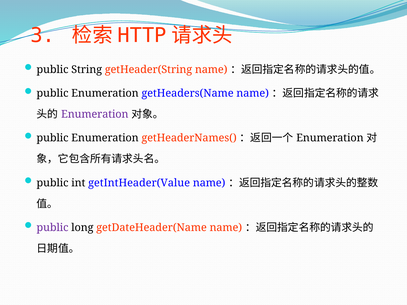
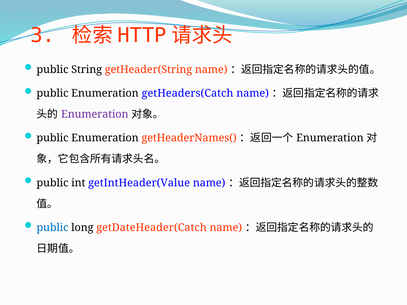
getHeaders(Name: getHeaders(Name -> getHeaders(Catch
public at (53, 228) colour: purple -> blue
getDateHeader(Name: getDateHeader(Name -> getDateHeader(Catch
